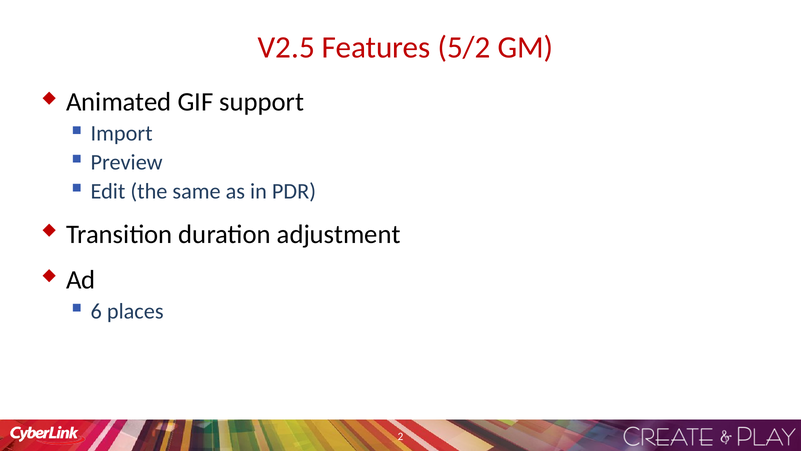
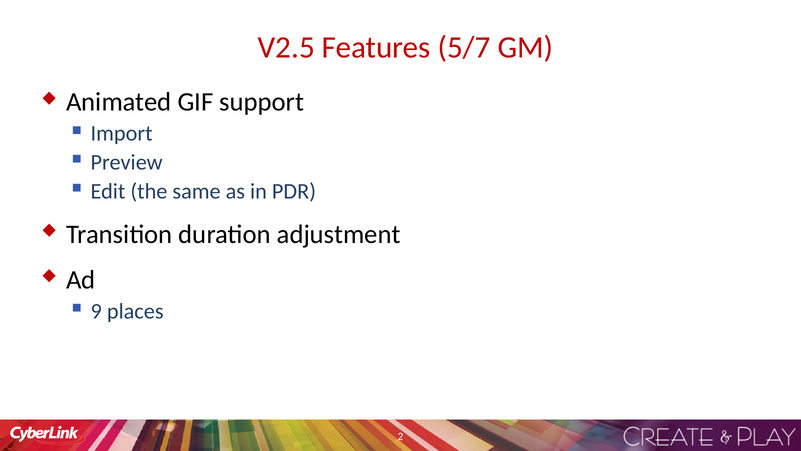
5/2: 5/2 -> 5/7
6: 6 -> 9
